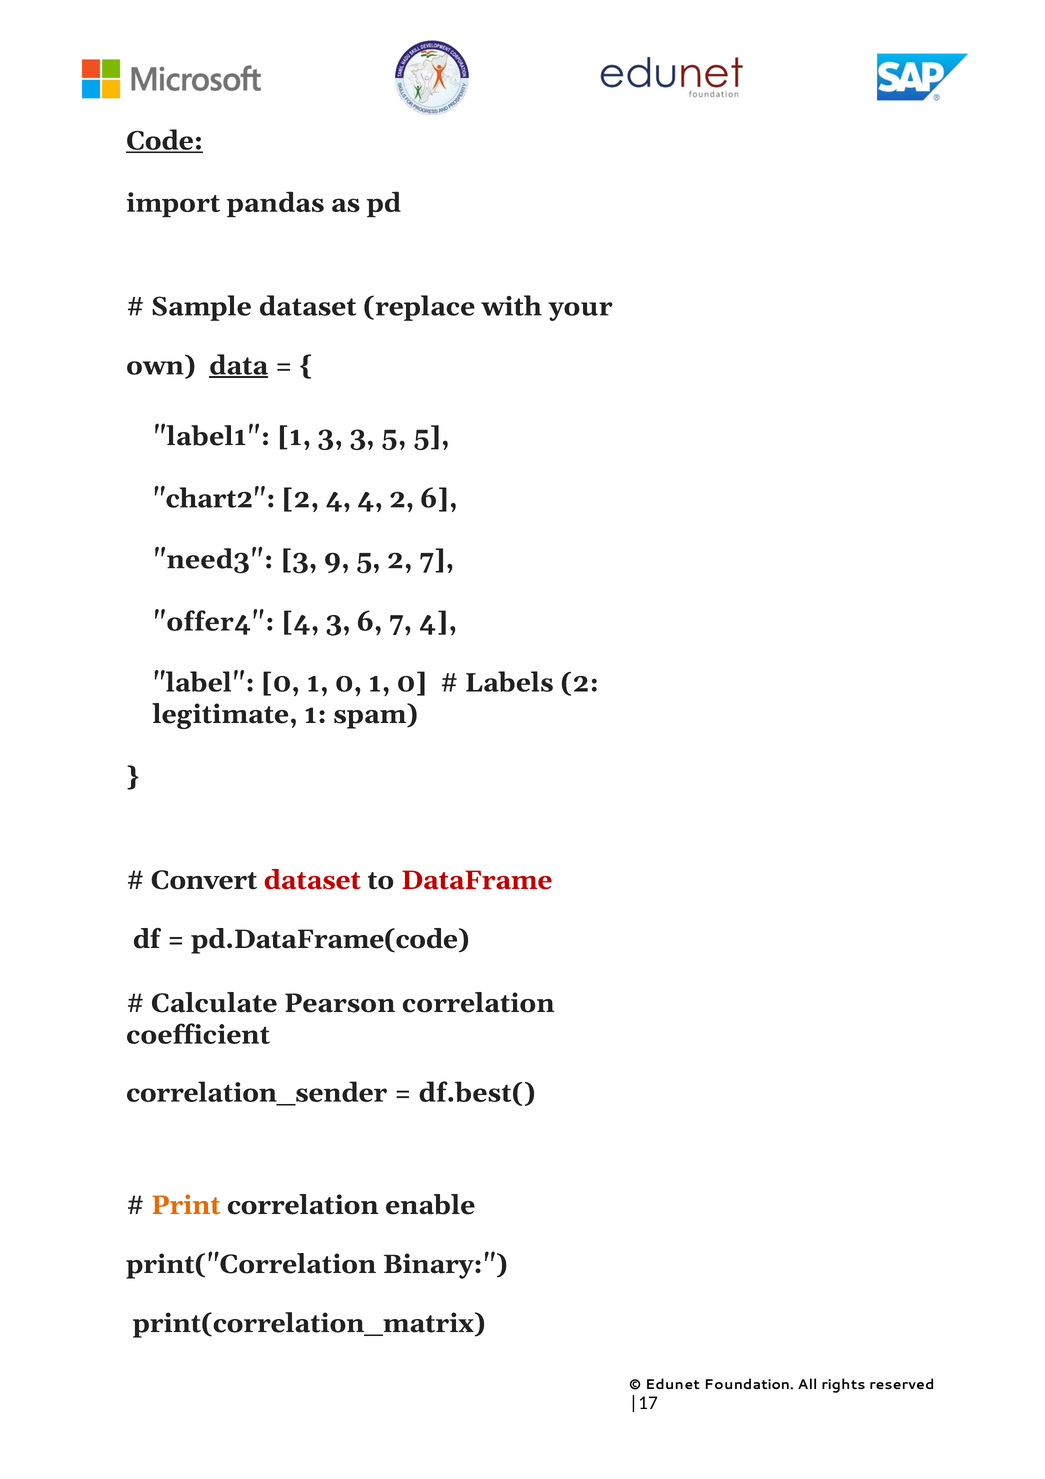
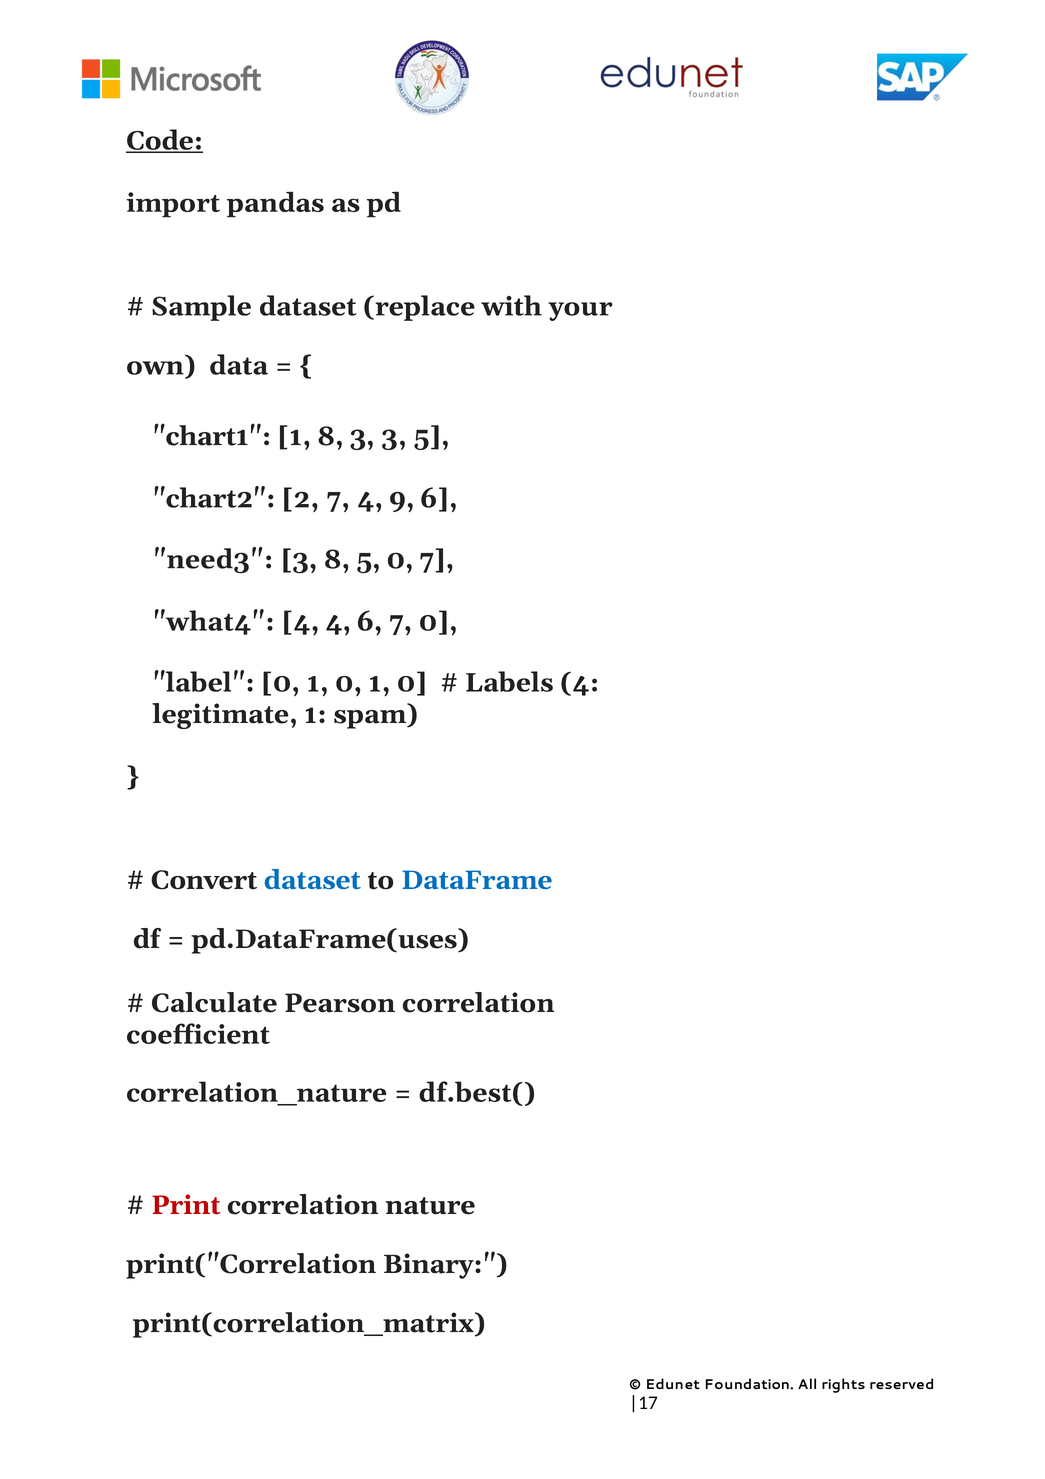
data underline: present -> none
label1: label1 -> chart1
1 3: 3 -> 8
3 5: 5 -> 3
2 4: 4 -> 7
4 2: 2 -> 9
3 9: 9 -> 8
5 2: 2 -> 0
offer4: offer4 -> what4
4 3: 3 -> 4
7 4: 4 -> 0
Labels 2: 2 -> 4
dataset at (312, 881) colour: red -> blue
DataFrame colour: red -> blue
pd.DataFrame(code: pd.DataFrame(code -> pd.DataFrame(uses
correlation_sender: correlation_sender -> correlation_nature
Print colour: orange -> red
enable: enable -> nature
